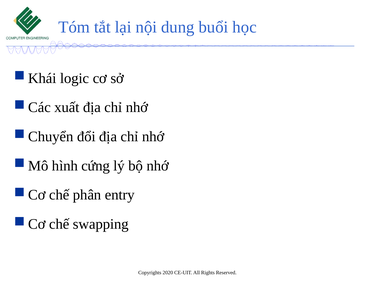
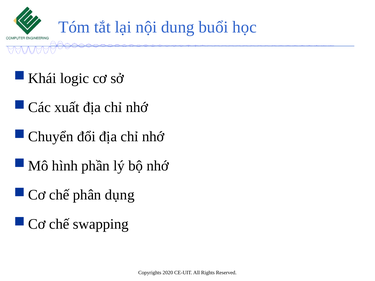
cứng: cứng -> phần
entry: entry -> dụng
